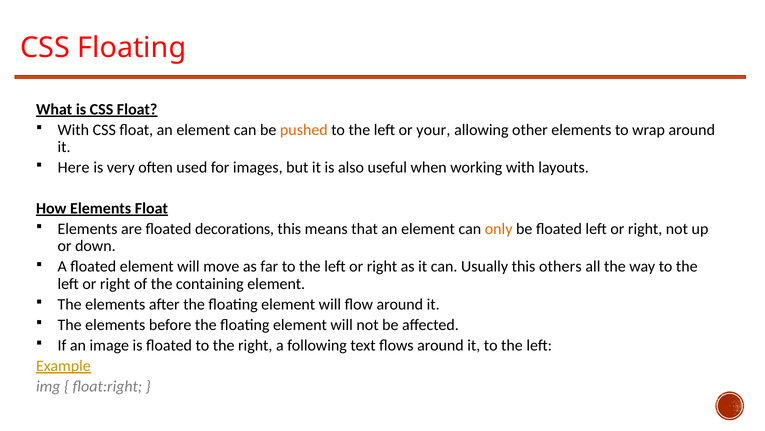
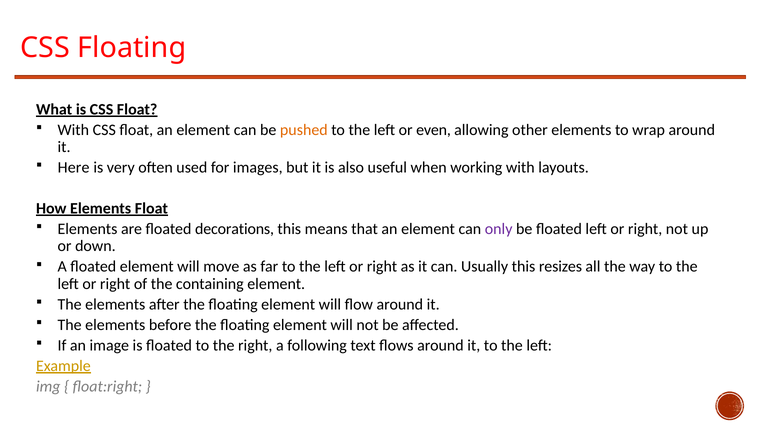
your: your -> even
only colour: orange -> purple
others: others -> resizes
